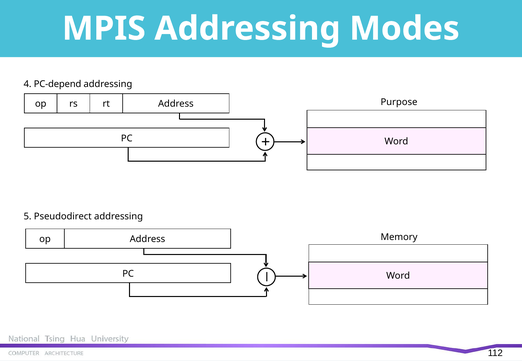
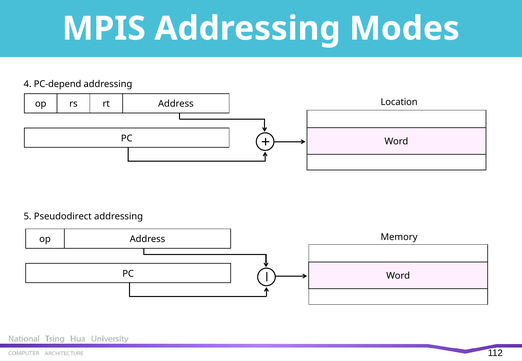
Purpose: Purpose -> Location
